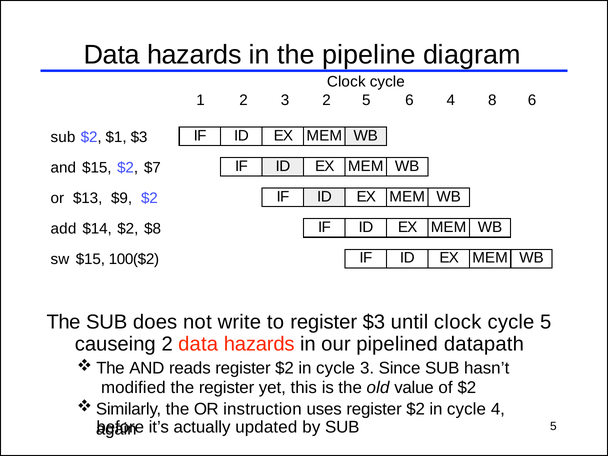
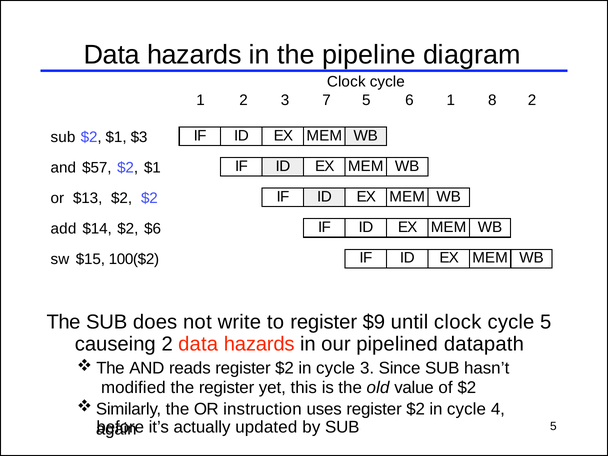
3 2: 2 -> 7
6 4: 4 -> 1
8 6: 6 -> 2
and $15: $15 -> $57
$7 at (152, 168): $7 -> $1
$13 $9: $9 -> $2
$8: $8 -> $6
register $3: $3 -> $9
